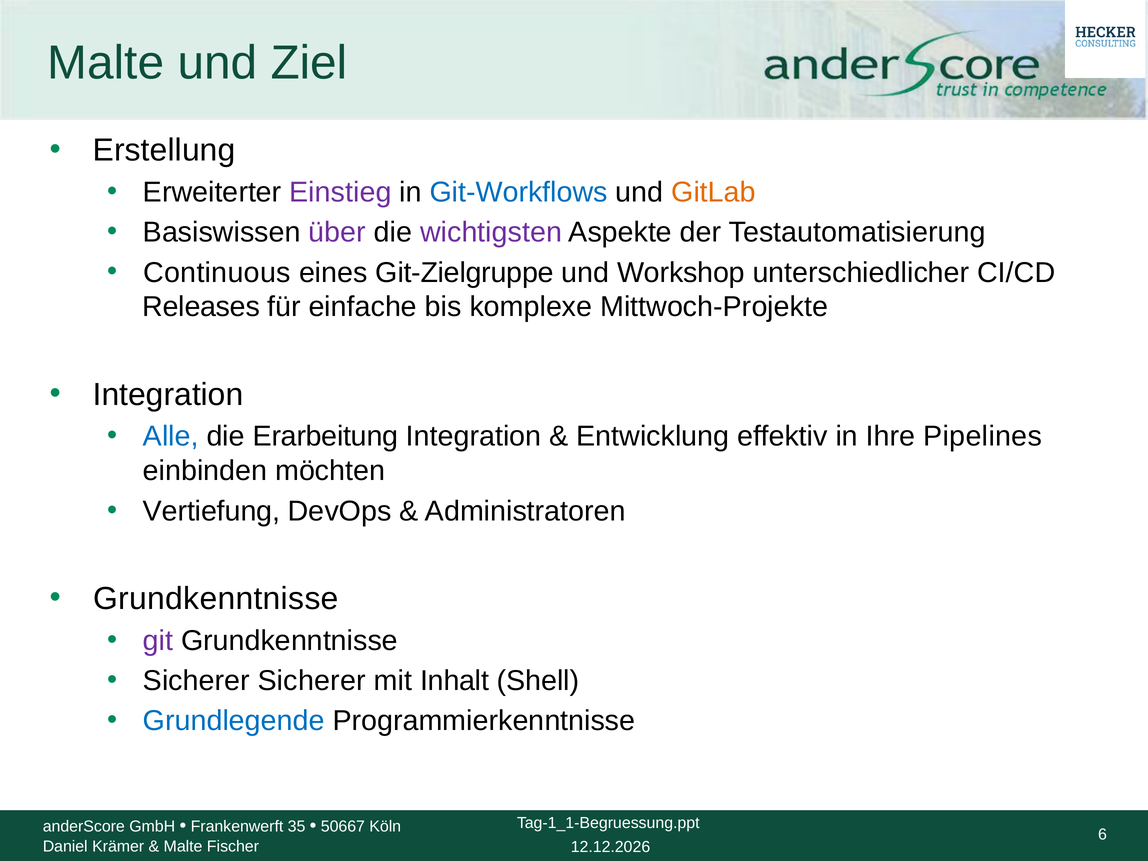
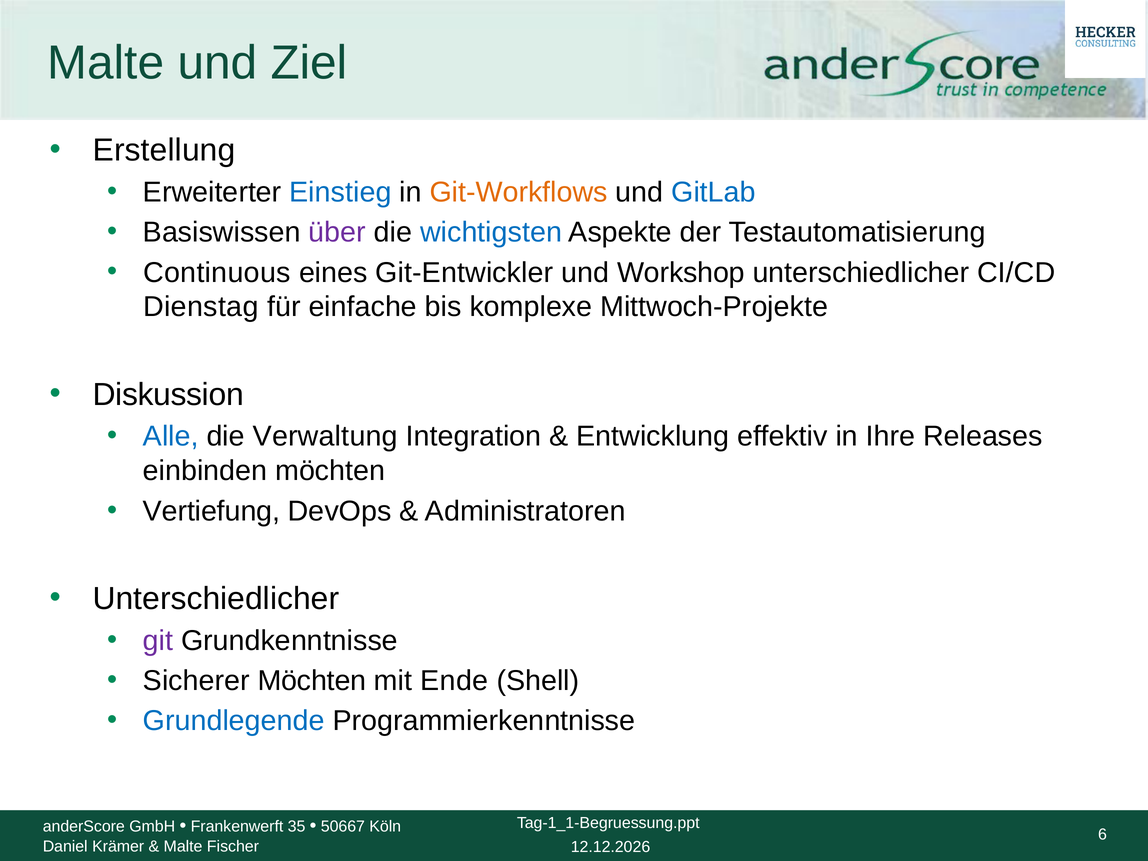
Einstieg colour: purple -> blue
Git-Workflows colour: blue -> orange
GitLab colour: orange -> blue
wichtigsten colour: purple -> blue
Git-Zielgruppe: Git-Zielgruppe -> Git-Entwickler
Releases: Releases -> Dienstag
Integration at (168, 395): Integration -> Diskussion
Erarbeitung: Erarbeitung -> Verwaltung
Pipelines: Pipelines -> Releases
Grundkenntnisse at (216, 599): Grundkenntnisse -> Unterschiedlicher
Sicherer Sicherer: Sicherer -> Möchten
Inhalt: Inhalt -> Ende
